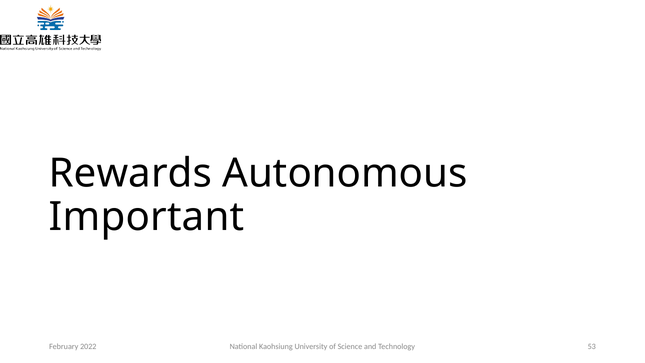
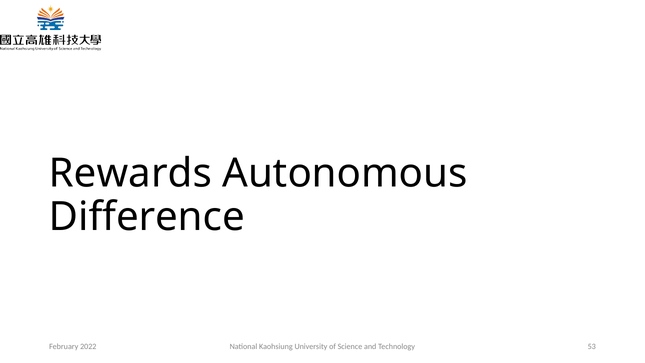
Important: Important -> Difference
